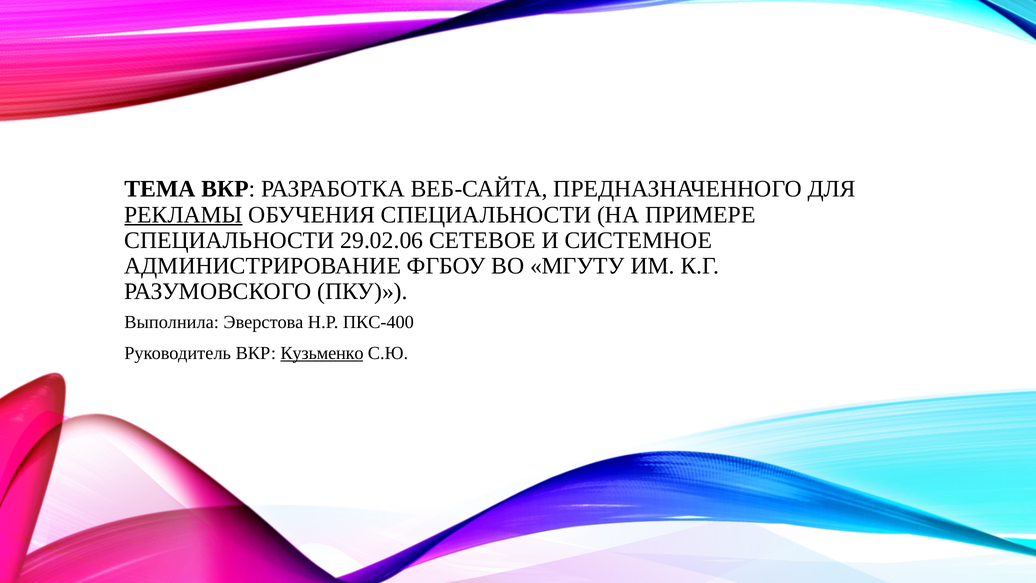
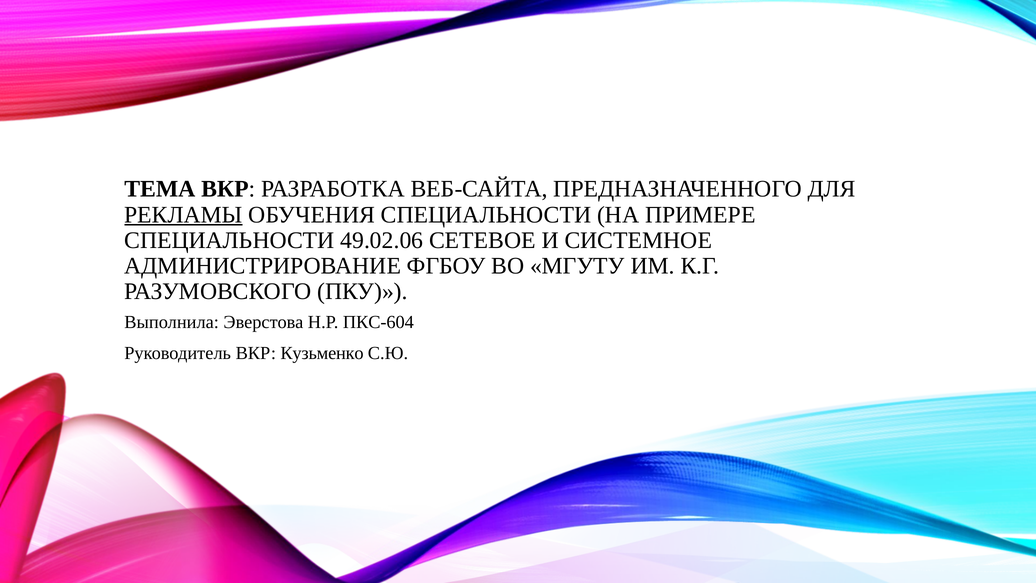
29.02.06: 29.02.06 -> 49.02.06
ПКС-400: ПКС-400 -> ПКС-604
Кузьменко underline: present -> none
